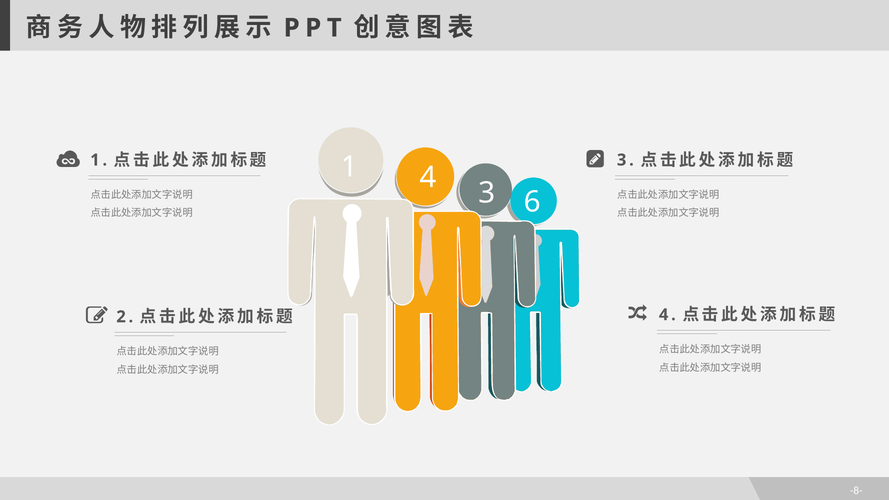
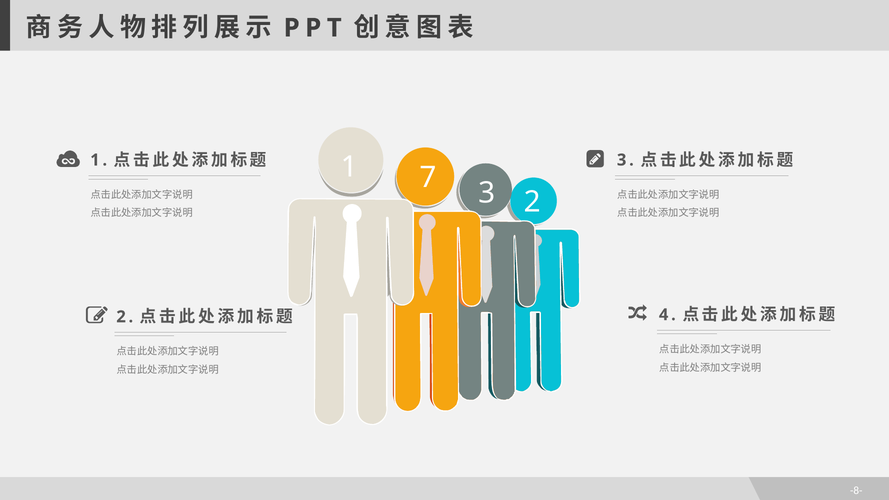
1 4: 4 -> 7
3 6: 6 -> 2
